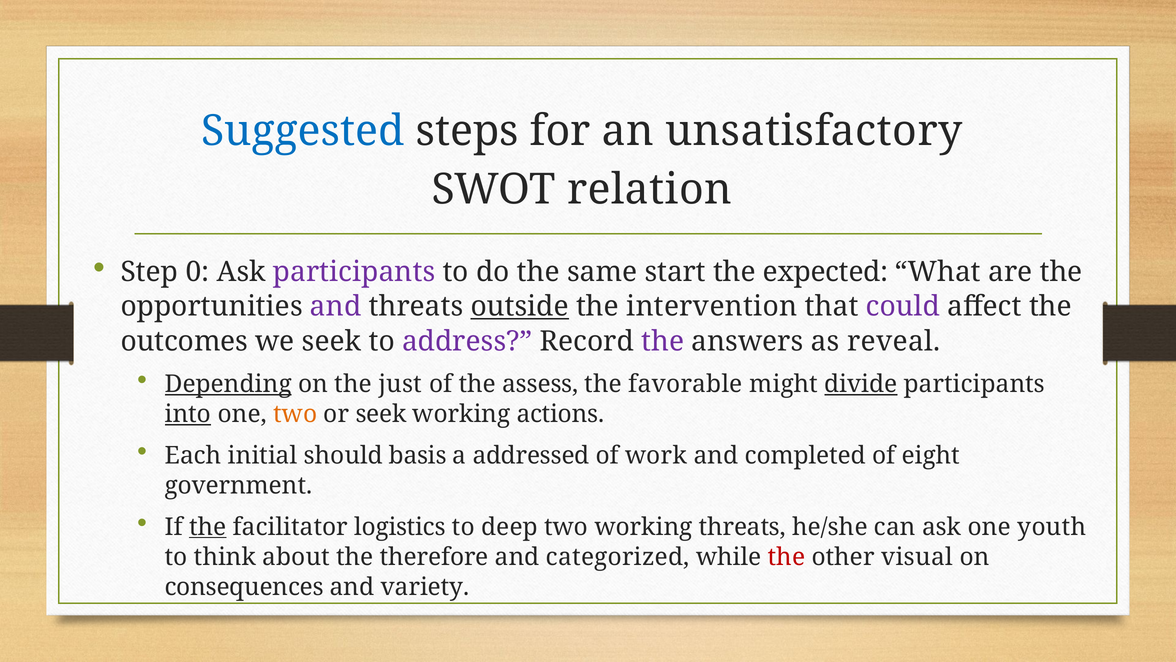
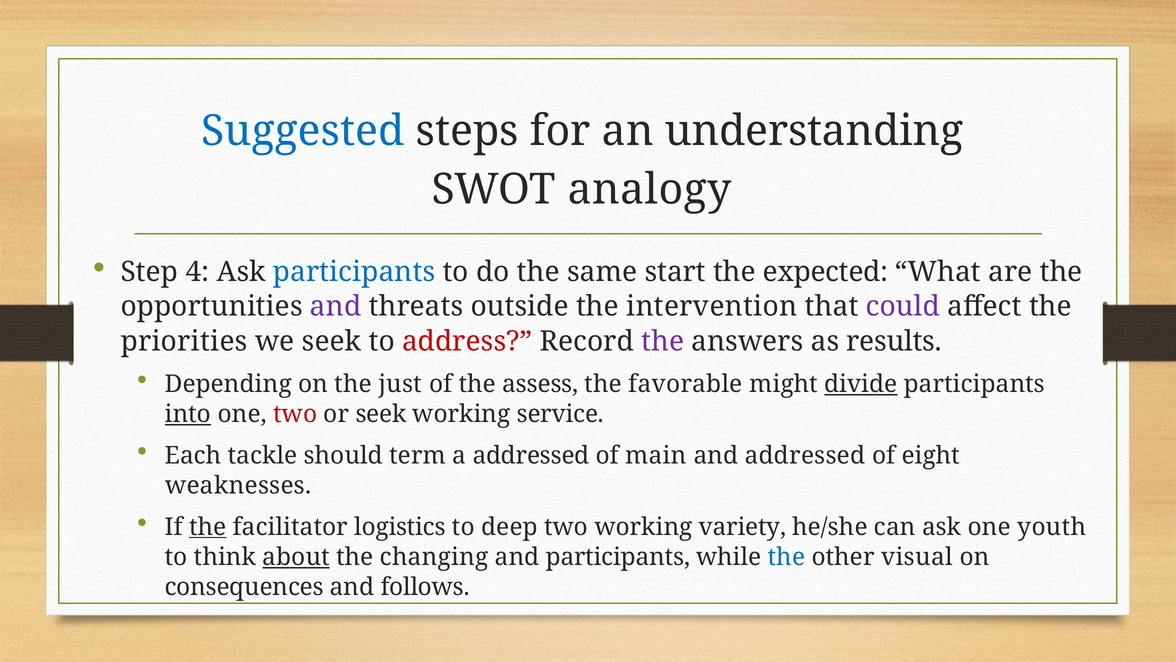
unsatisfactory: unsatisfactory -> understanding
relation: relation -> analogy
0: 0 -> 4
participants at (354, 272) colour: purple -> blue
outside underline: present -> none
outcomes: outcomes -> priorities
address colour: purple -> red
reveal: reveal -> results
Depending underline: present -> none
two at (295, 414) colour: orange -> red
actions: actions -> service
initial: initial -> tackle
basis: basis -> term
work: work -> main
and completed: completed -> addressed
government: government -> weaknesses
working threats: threats -> variety
about underline: none -> present
therefore: therefore -> changing
and categorized: categorized -> participants
the at (786, 557) colour: red -> blue
variety: variety -> follows
